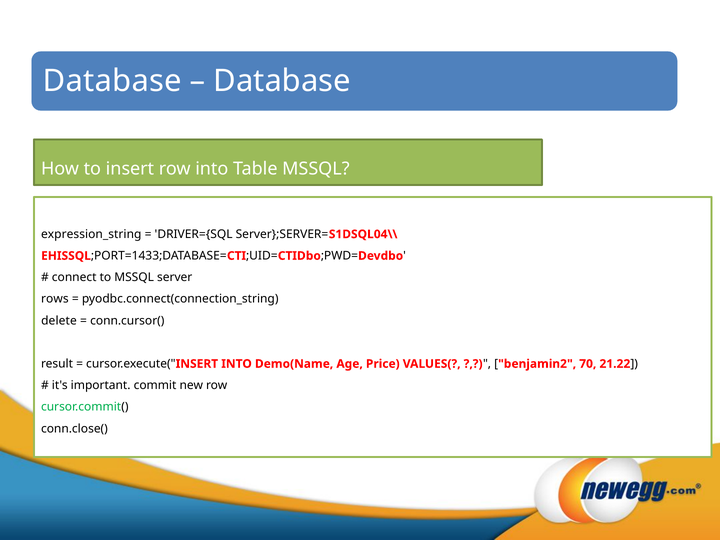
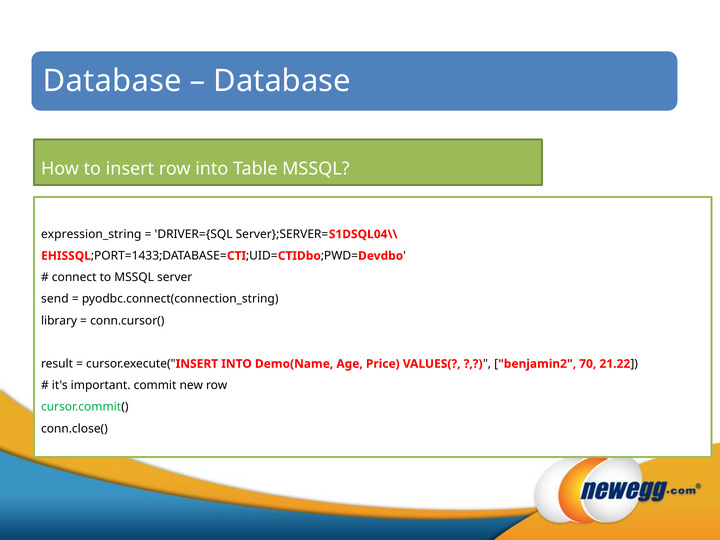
rows: rows -> send
delete: delete -> library
